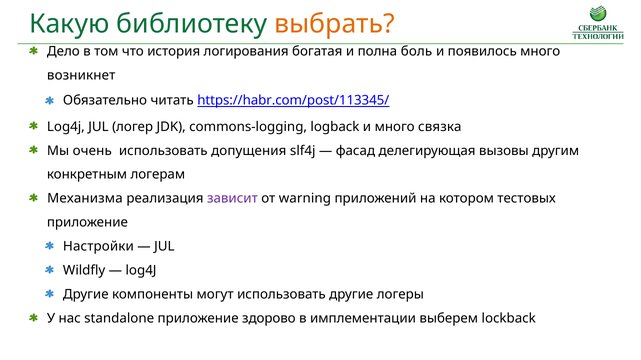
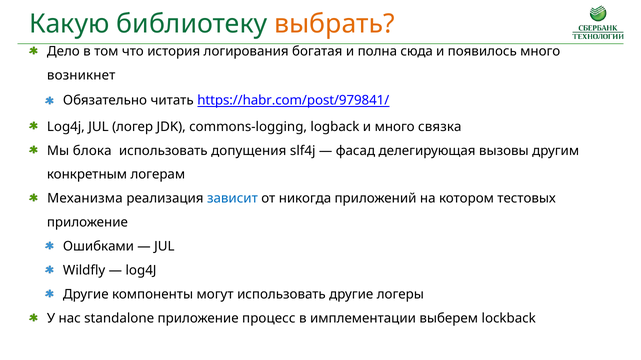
боль: боль -> сюда
https://habr.com/post/113345/: https://habr.com/post/113345/ -> https://habr.com/post/979841/
очень: очень -> блока
зависит colour: purple -> blue
warning: warning -> никогда
Настройки: Настройки -> Ошибками
здорово: здорово -> процесс
